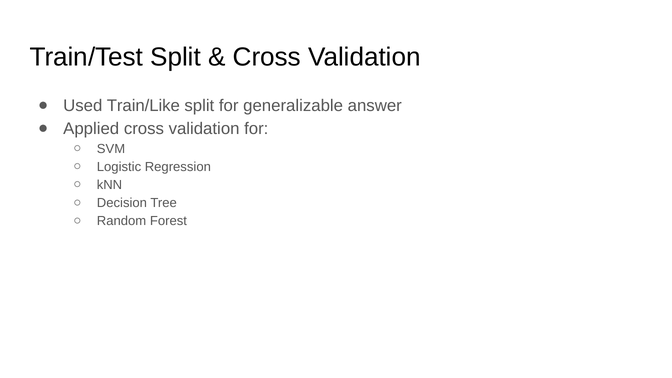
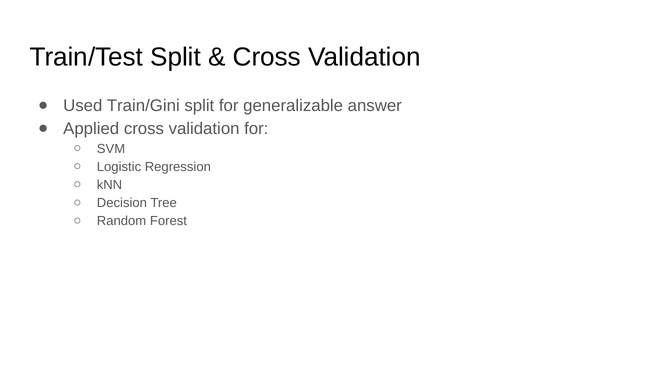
Train/Like: Train/Like -> Train/Gini
